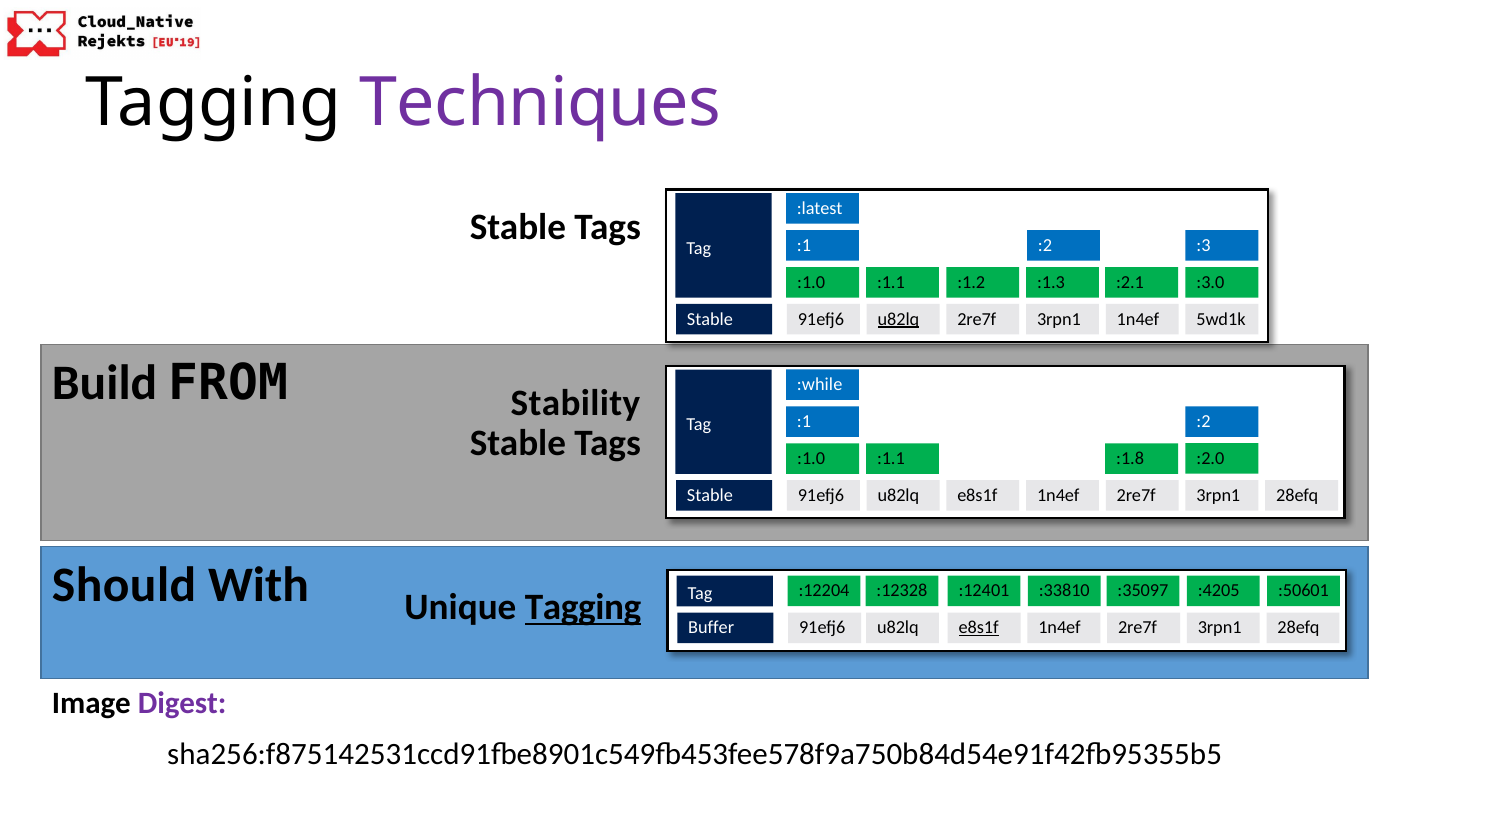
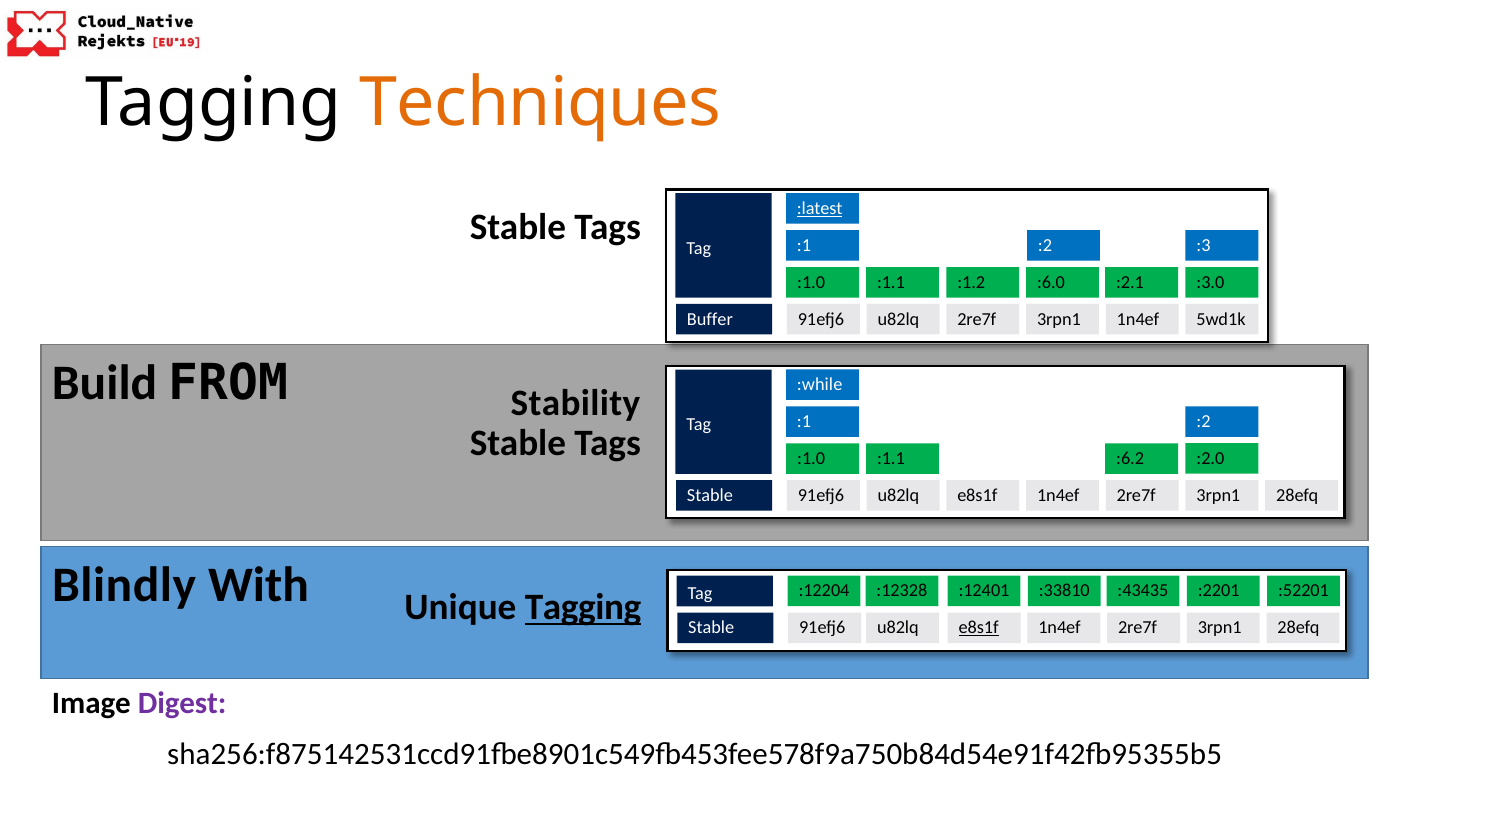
Techniques colour: purple -> orange
:latest underline: none -> present
:1.3: :1.3 -> :6.0
Stable at (710, 319): Stable -> Buffer
u82lq at (898, 319) underline: present -> none
:1.8: :1.8 -> :6.2
Should: Should -> Blindly
:35097: :35097 -> :43435
:4205: :4205 -> :2201
:50601: :50601 -> :52201
Buffer at (711, 628): Buffer -> Stable
